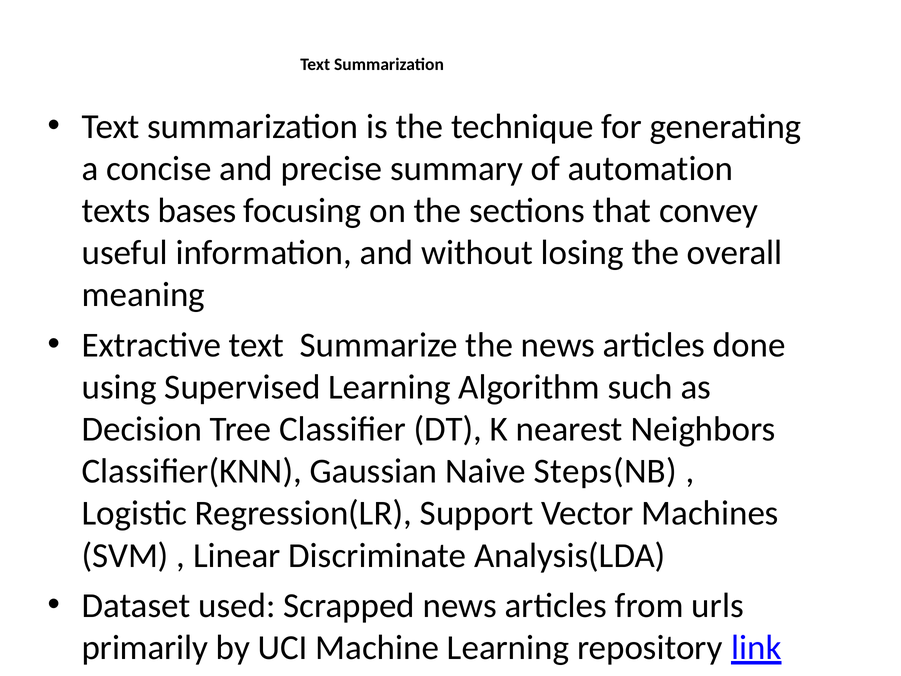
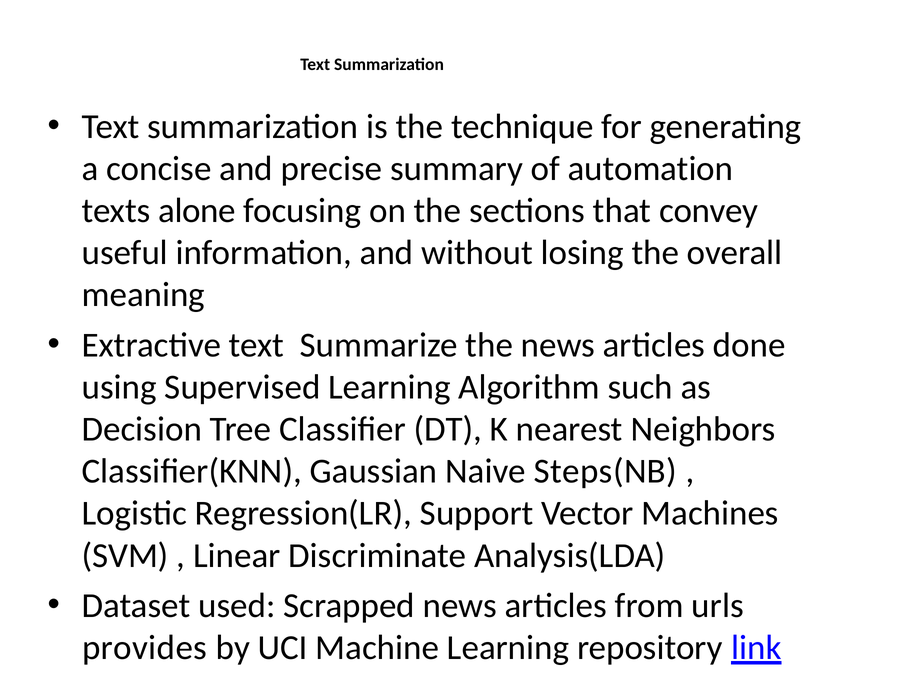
bases: bases -> alone
primarily: primarily -> provides
